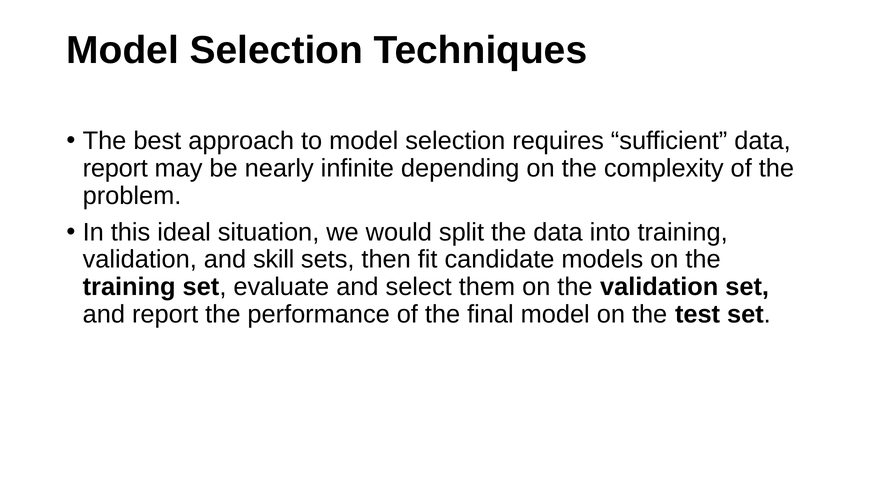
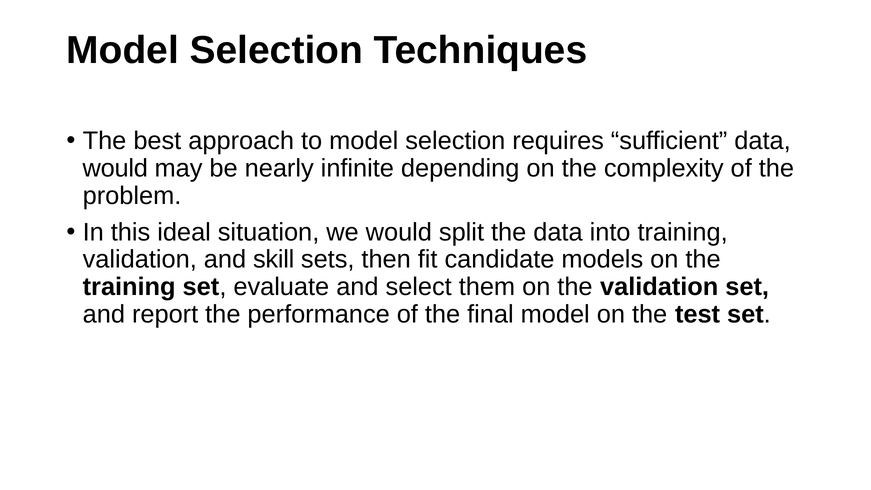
report at (115, 168): report -> would
